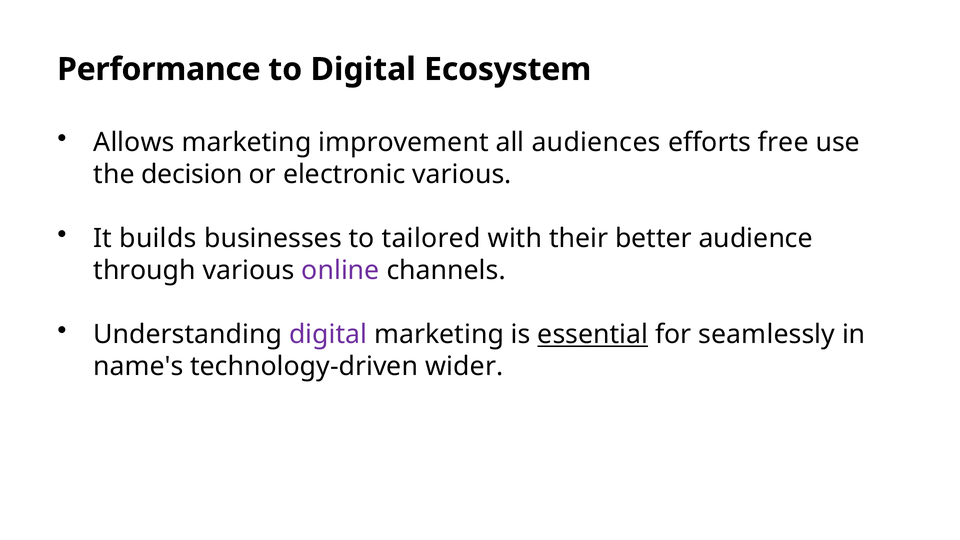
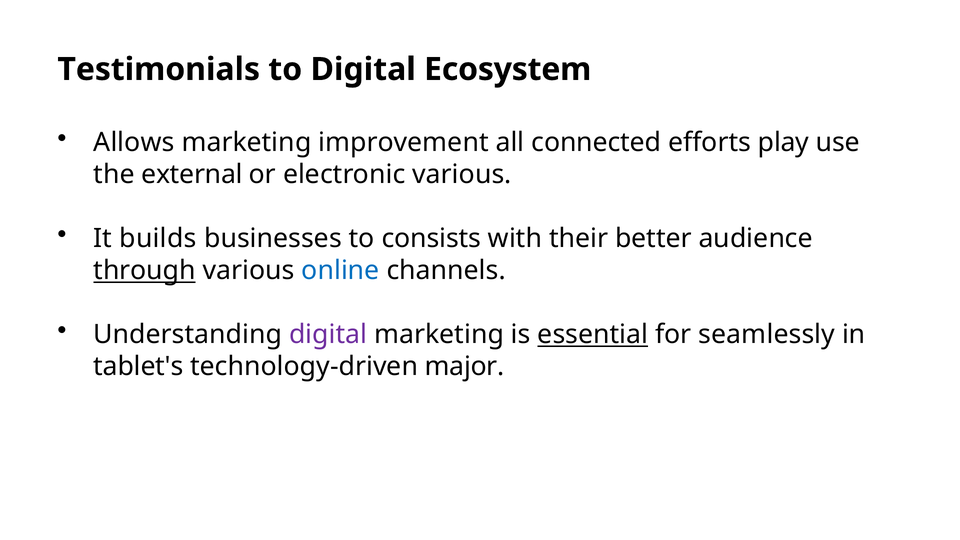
Performance: Performance -> Testimonials
audiences: audiences -> connected
free: free -> play
decision: decision -> external
tailored: tailored -> consists
through underline: none -> present
online colour: purple -> blue
name's: name's -> tablet's
wider: wider -> major
